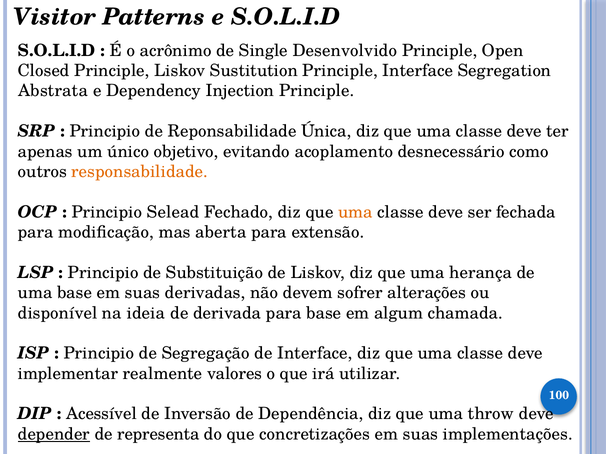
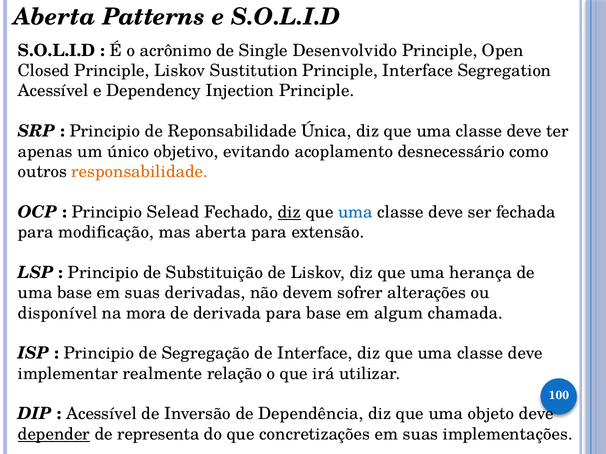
Visitor at (54, 17): Visitor -> Aberta
Abstrata at (53, 91): Abstrata -> Acessível
diz at (289, 212) underline: none -> present
uma at (355, 212) colour: orange -> blue
ideia: ideia -> mora
valores: valores -> relação
throw: throw -> objeto
